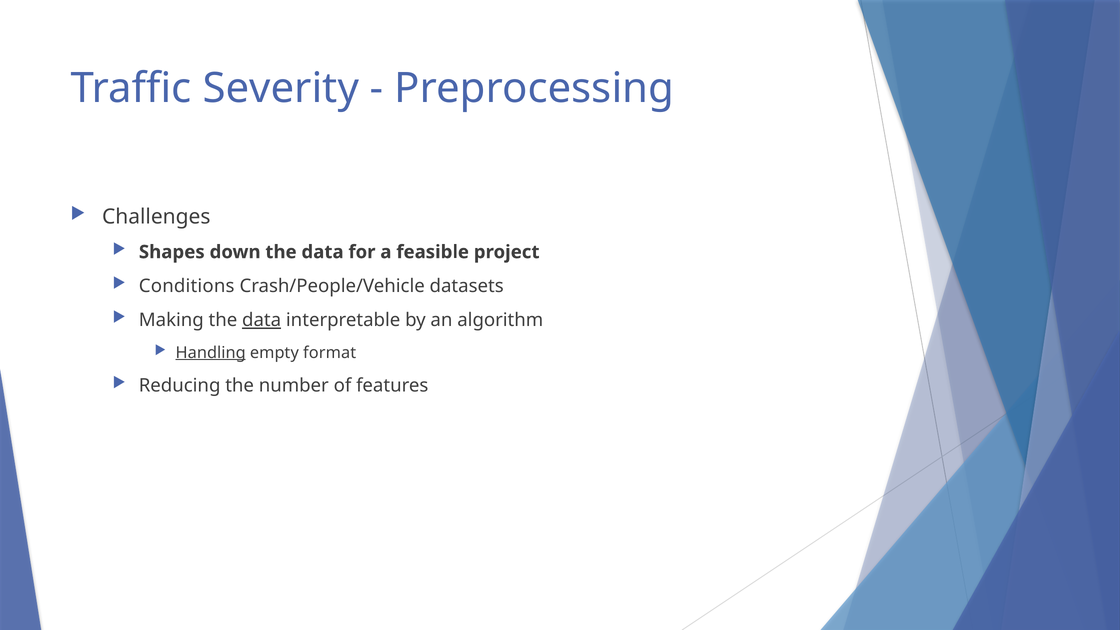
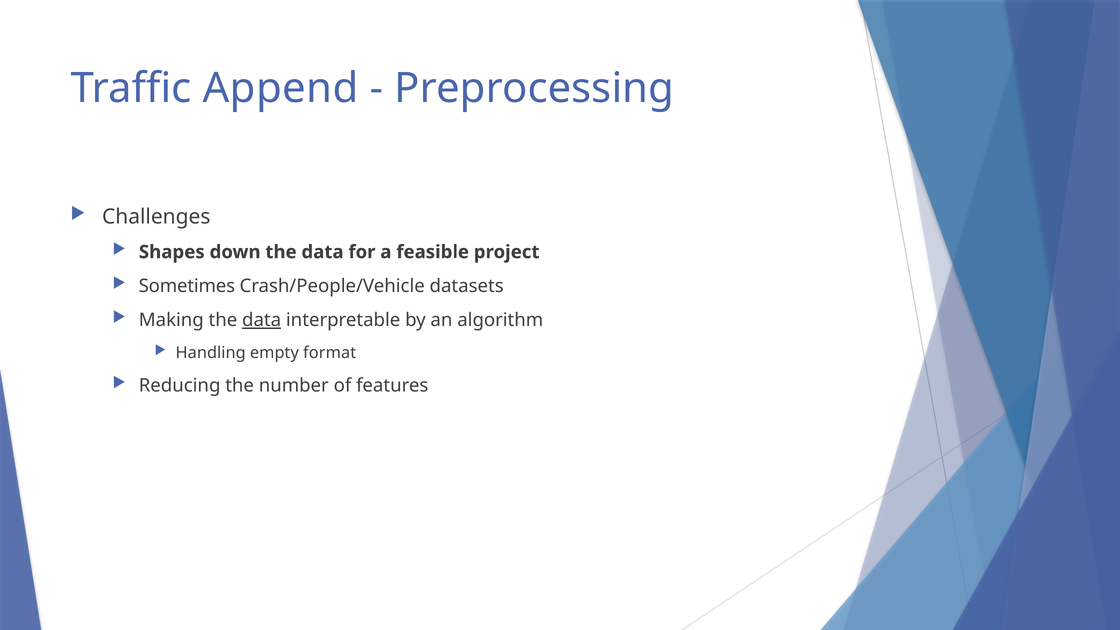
Severity: Severity -> Append
Conditions: Conditions -> Sometimes
Handling underline: present -> none
